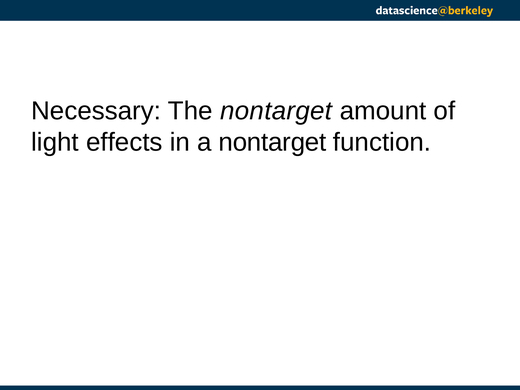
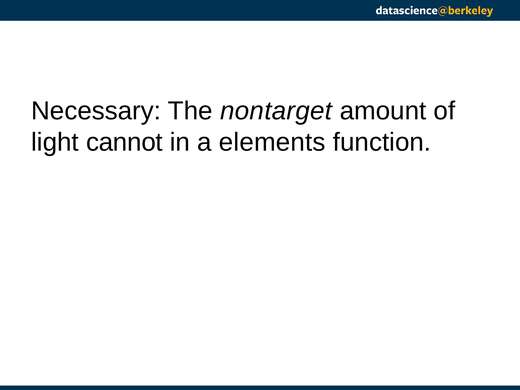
effects: effects -> cannot
a nontarget: nontarget -> elements
